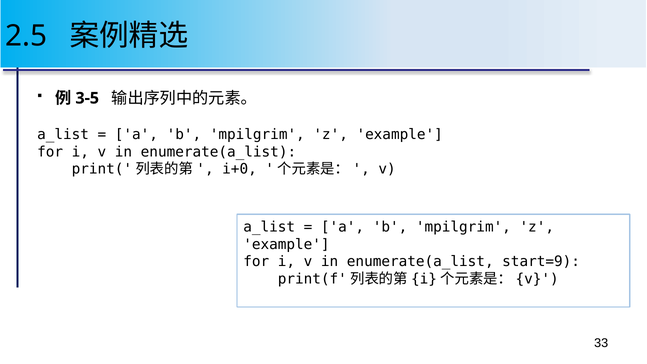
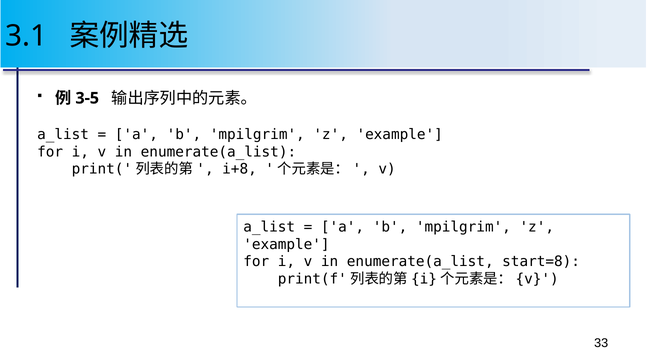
2.5: 2.5 -> 3.1
i+0: i+0 -> i+8
start=9: start=9 -> start=8
